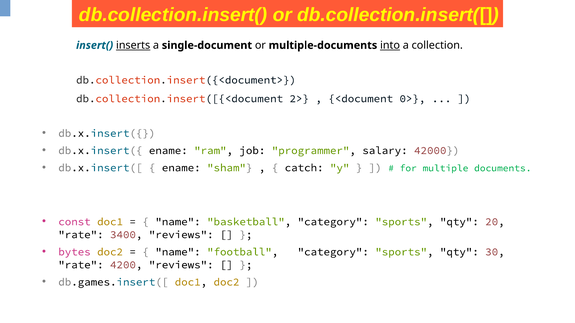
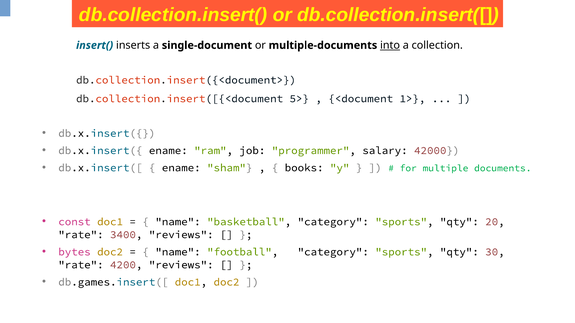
inserts underline: present -> none
2>: 2> -> 5>
0>: 0> -> 1>
catch: catch -> books
